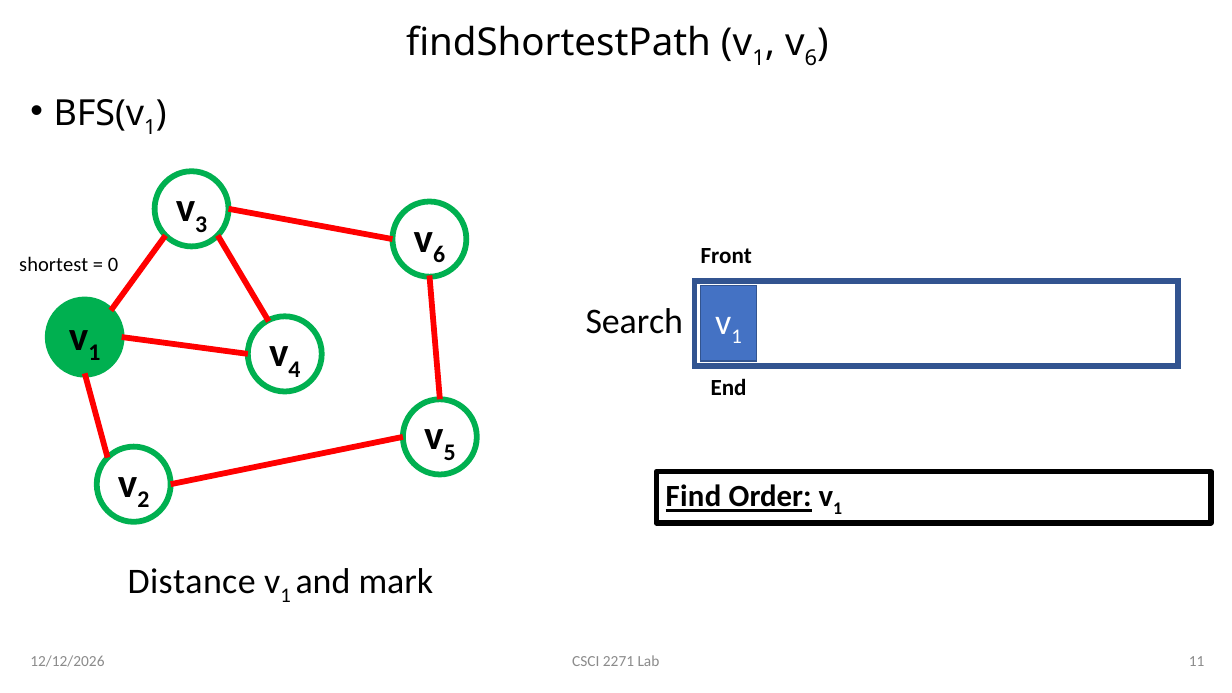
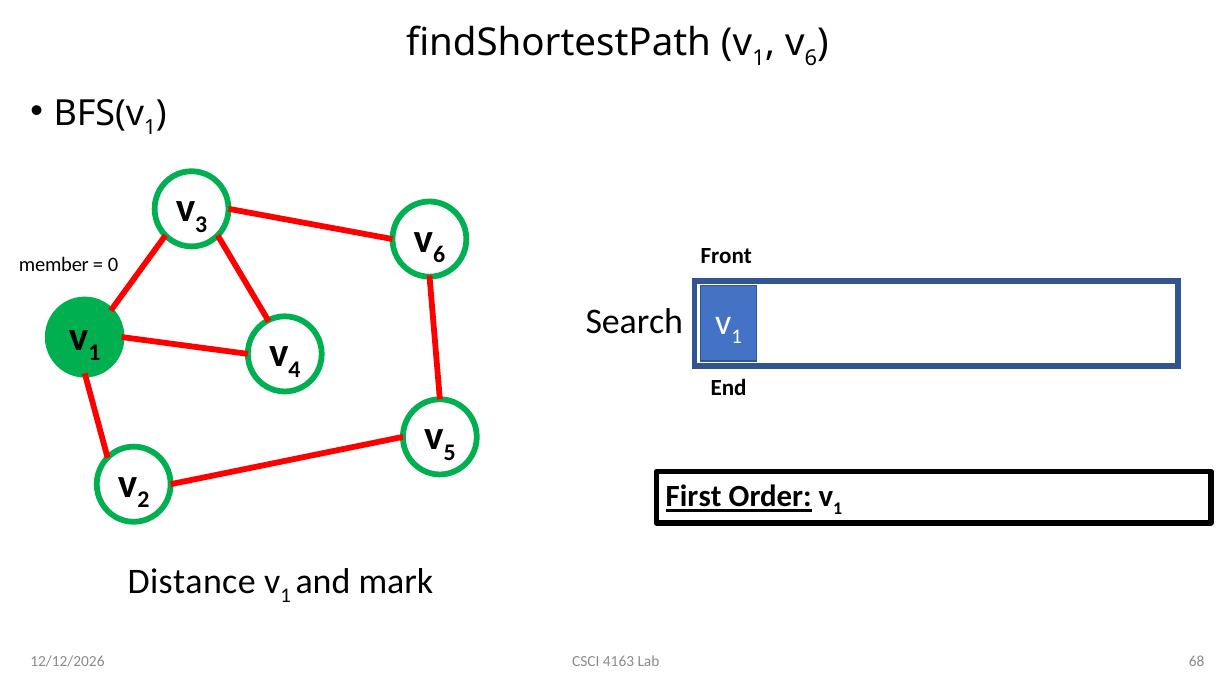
shortest: shortest -> member
Find: Find -> First
2271: 2271 -> 4163
11: 11 -> 68
